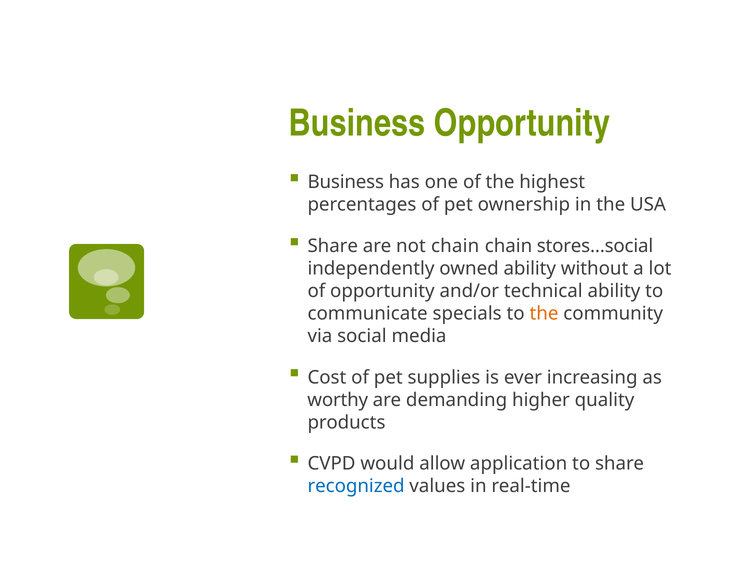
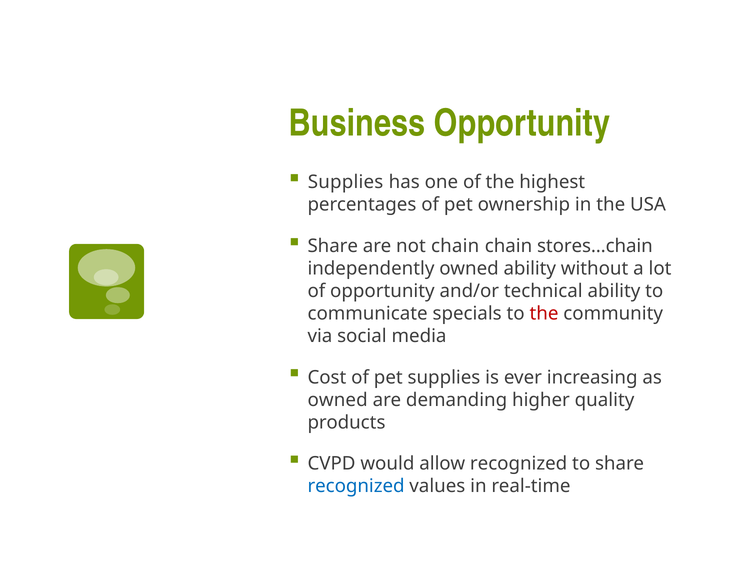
Business at (346, 182): Business -> Supplies
stores…social: stores…social -> stores…chain
the at (544, 313) colour: orange -> red
worthy at (338, 400): worthy -> owned
allow application: application -> recognized
